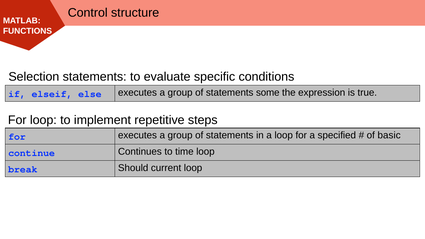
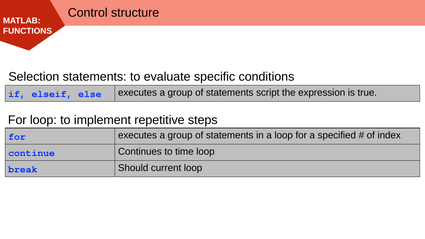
some: some -> script
basic: basic -> index
